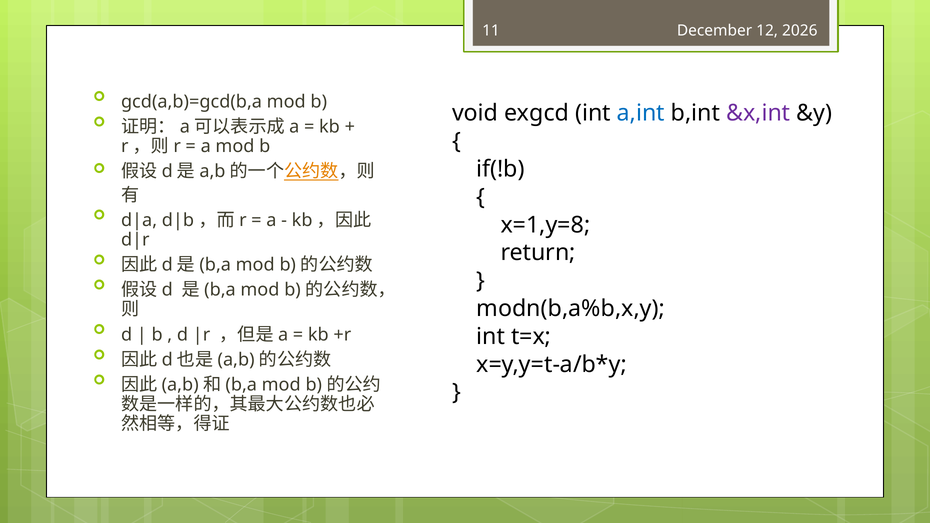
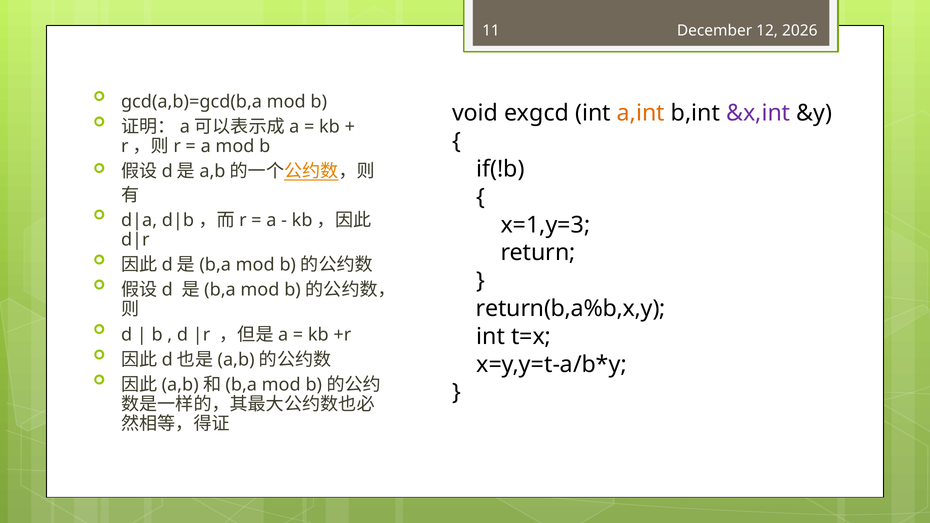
a,int colour: blue -> orange
x=1,y=8: x=1,y=8 -> x=1,y=3
modn(b,a%b,x,y: modn(b,a%b,x,y -> return(b,a%b,x,y
